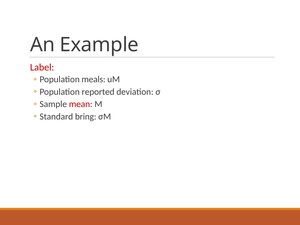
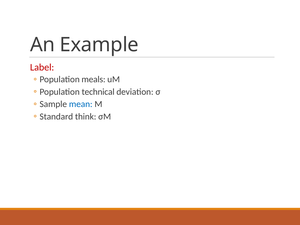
reported: reported -> technical
mean colour: red -> blue
bring: bring -> think
